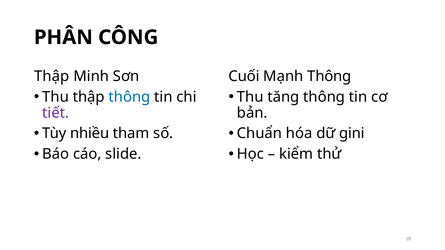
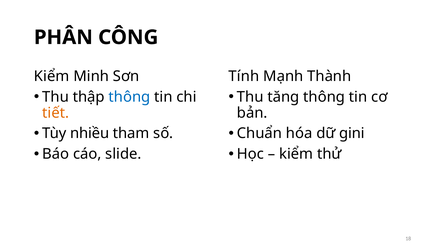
Thập at (52, 76): Thập -> Kiểm
Cuối: Cuối -> Tính
Mạnh Thông: Thông -> Thành
tiết colour: purple -> orange
